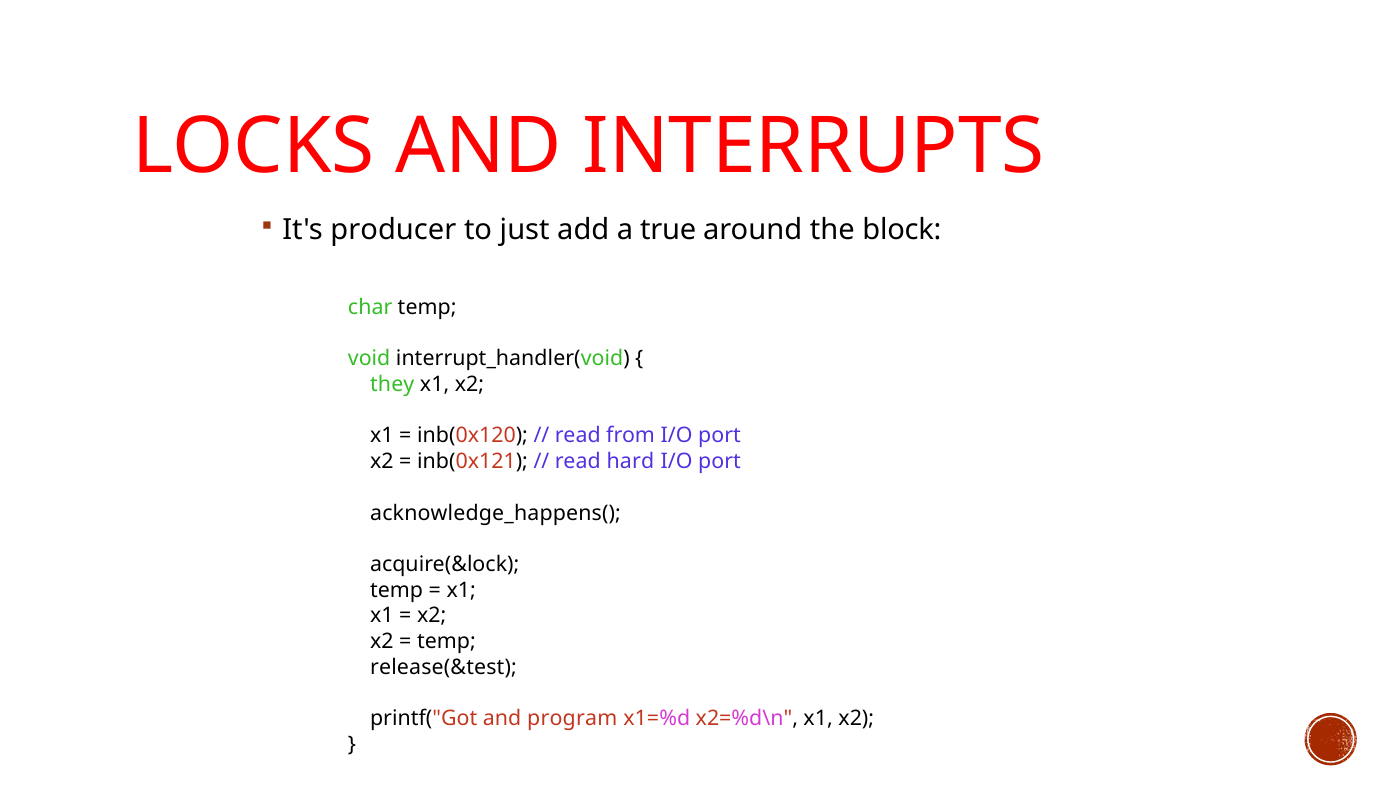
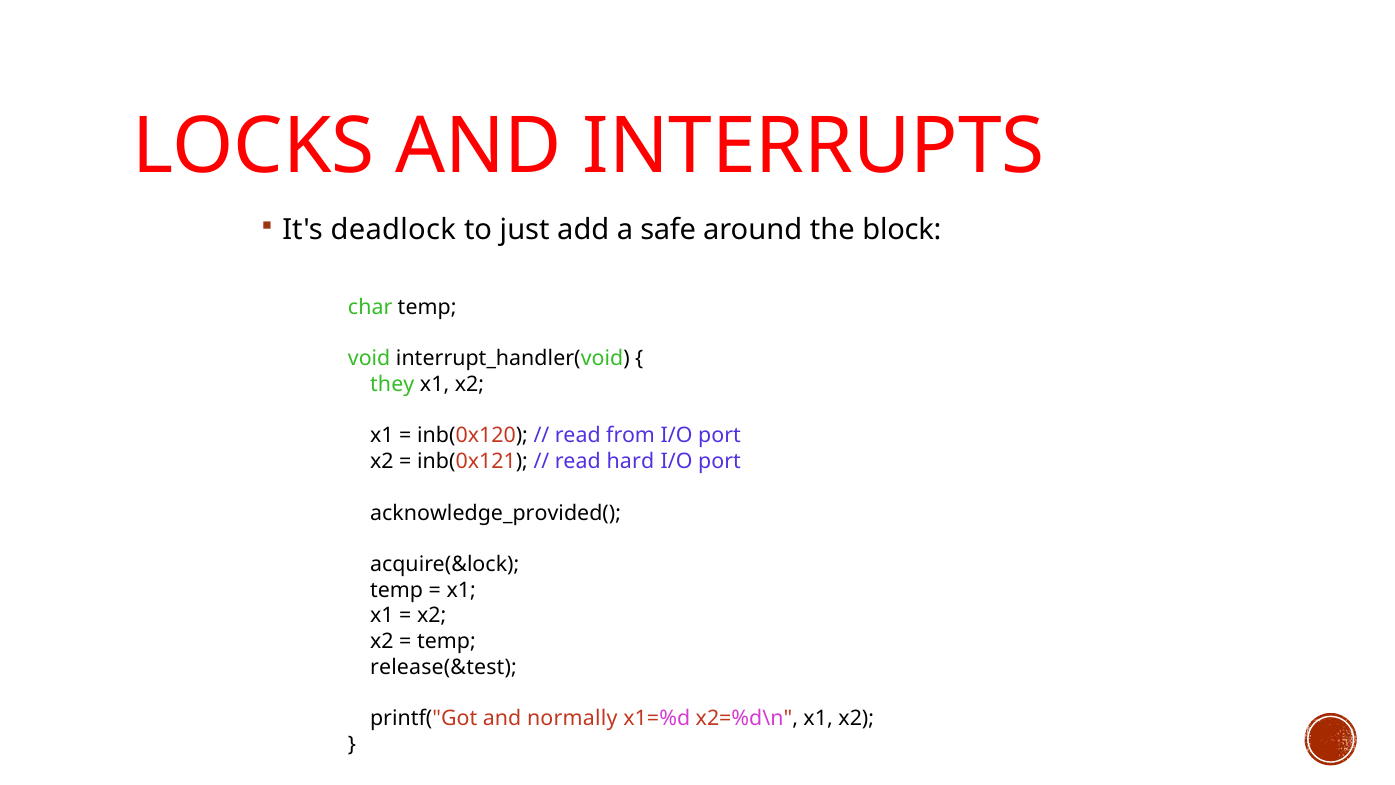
producer: producer -> deadlock
true: true -> safe
acknowledge_happens(: acknowledge_happens( -> acknowledge_provided(
program: program -> normally
